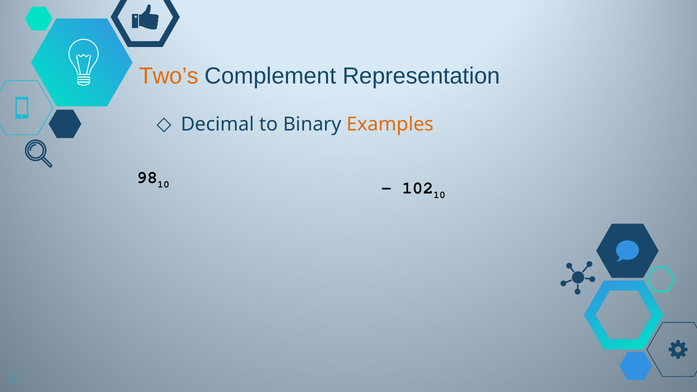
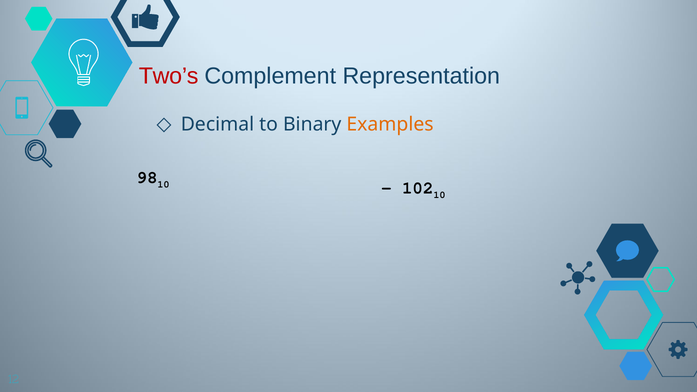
Two’s colour: orange -> red
